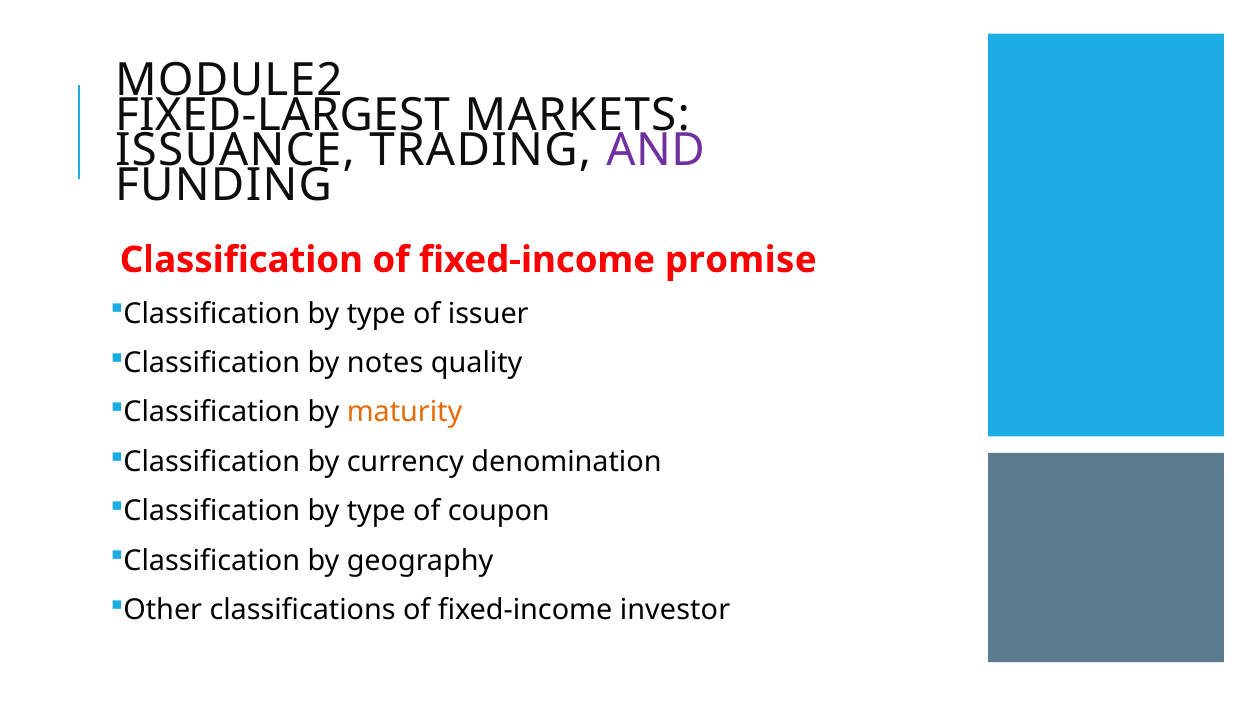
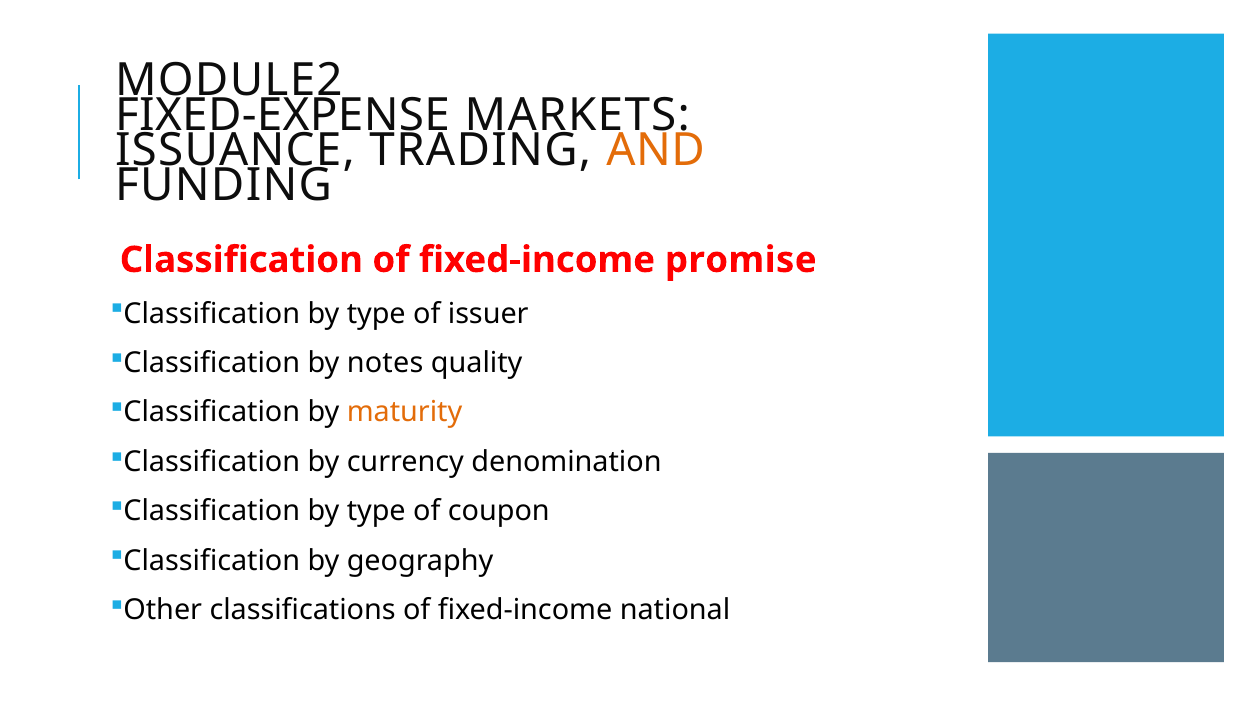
FIXED-LARGEST: FIXED-LARGEST -> FIXED-EXPENSE
AND colour: purple -> orange
investor: investor -> national
